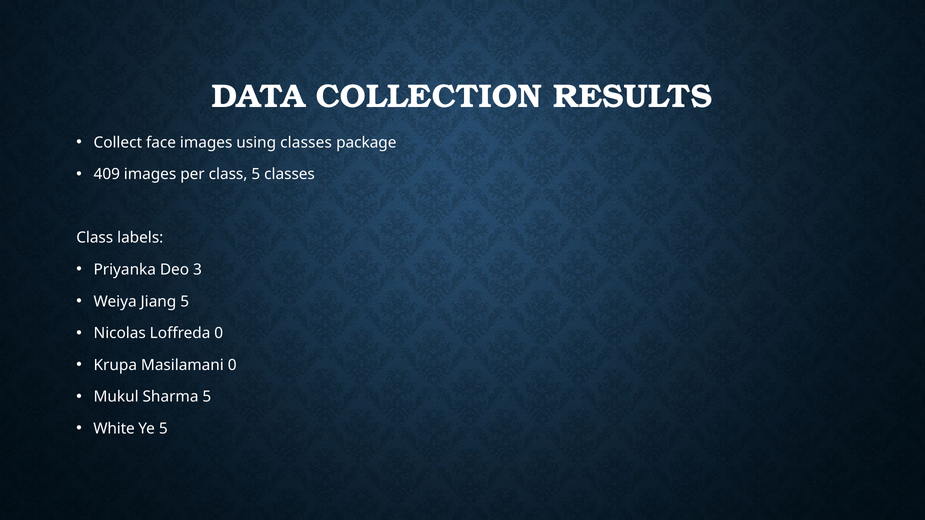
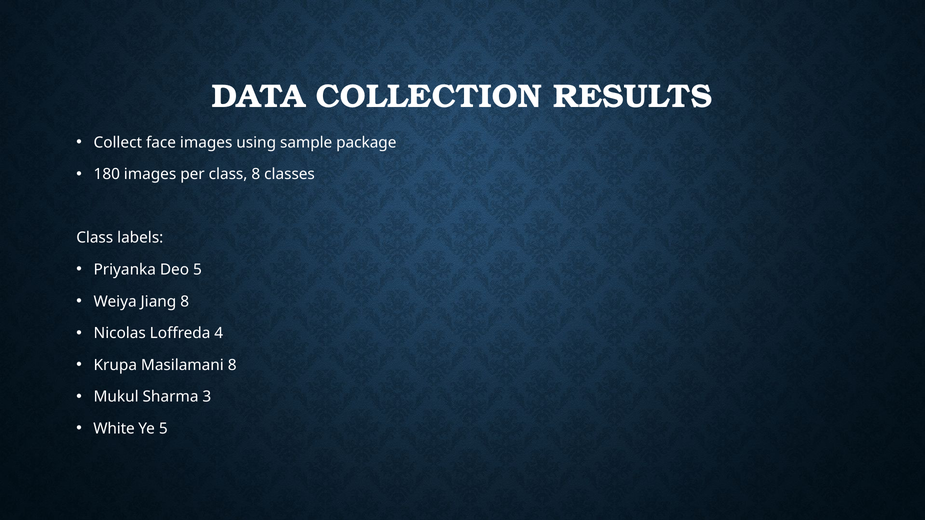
using classes: classes -> sample
409: 409 -> 180
class 5: 5 -> 8
Deo 3: 3 -> 5
Jiang 5: 5 -> 8
Loffreda 0: 0 -> 4
Masilamani 0: 0 -> 8
Sharma 5: 5 -> 3
